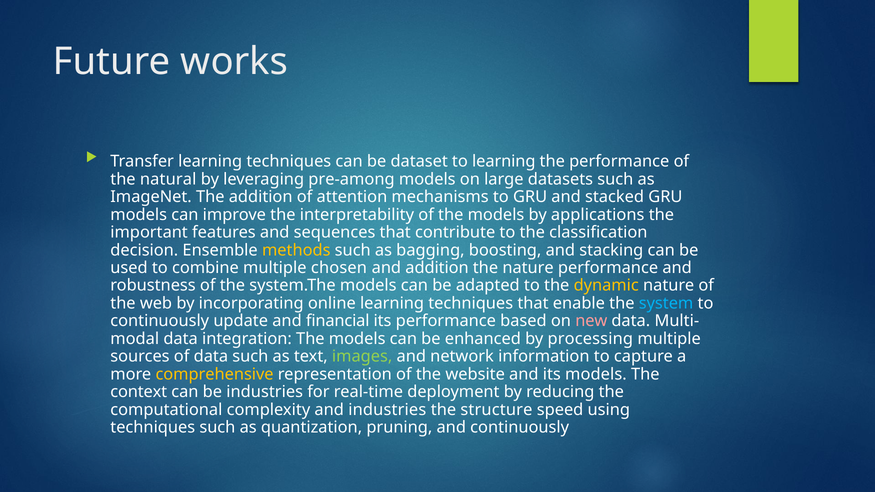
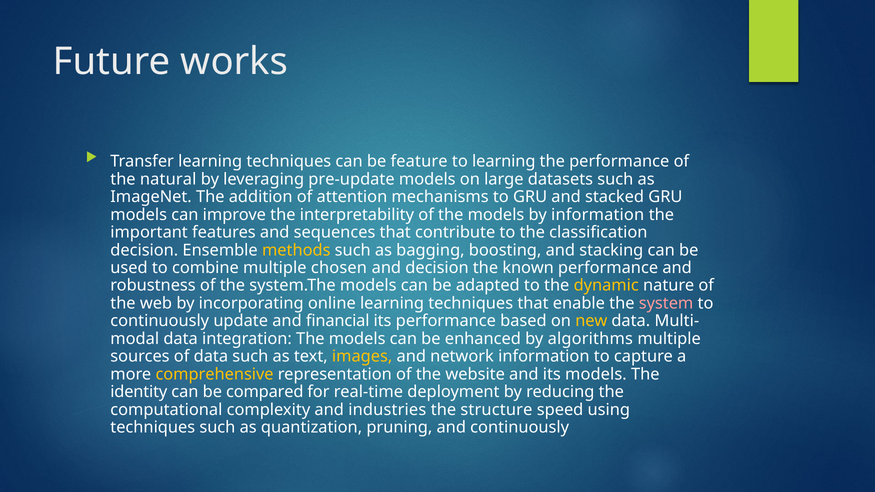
dataset: dataset -> feature
pre-among: pre-among -> pre-update
by applications: applications -> information
and addition: addition -> decision
the nature: nature -> known
system colour: light blue -> pink
new colour: pink -> yellow
processing: processing -> algorithms
images colour: light green -> yellow
context: context -> identity
be industries: industries -> compared
